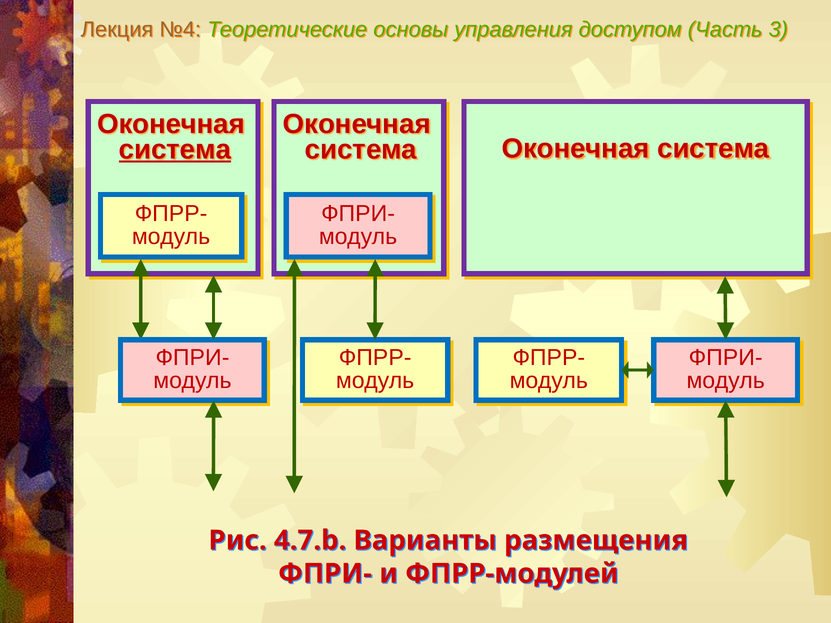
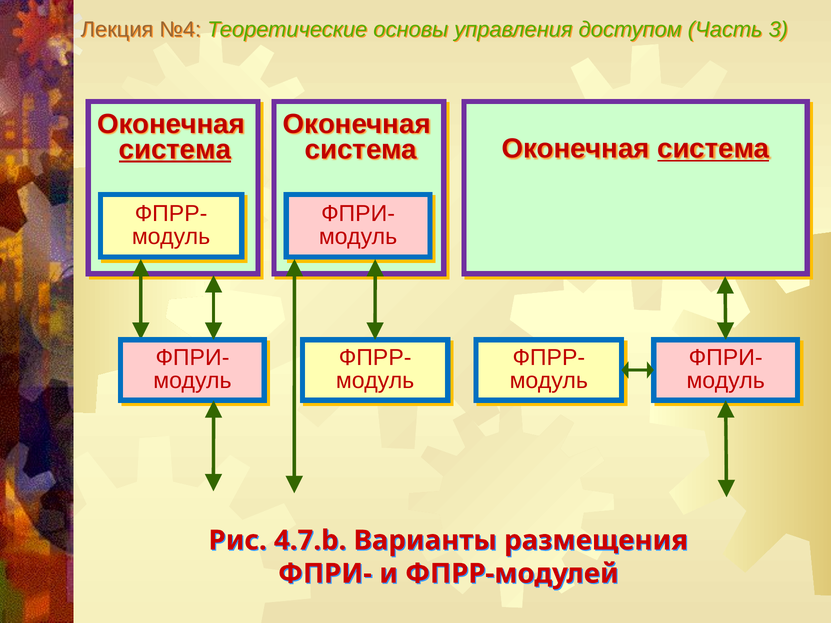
система at (713, 149) underline: none -> present
